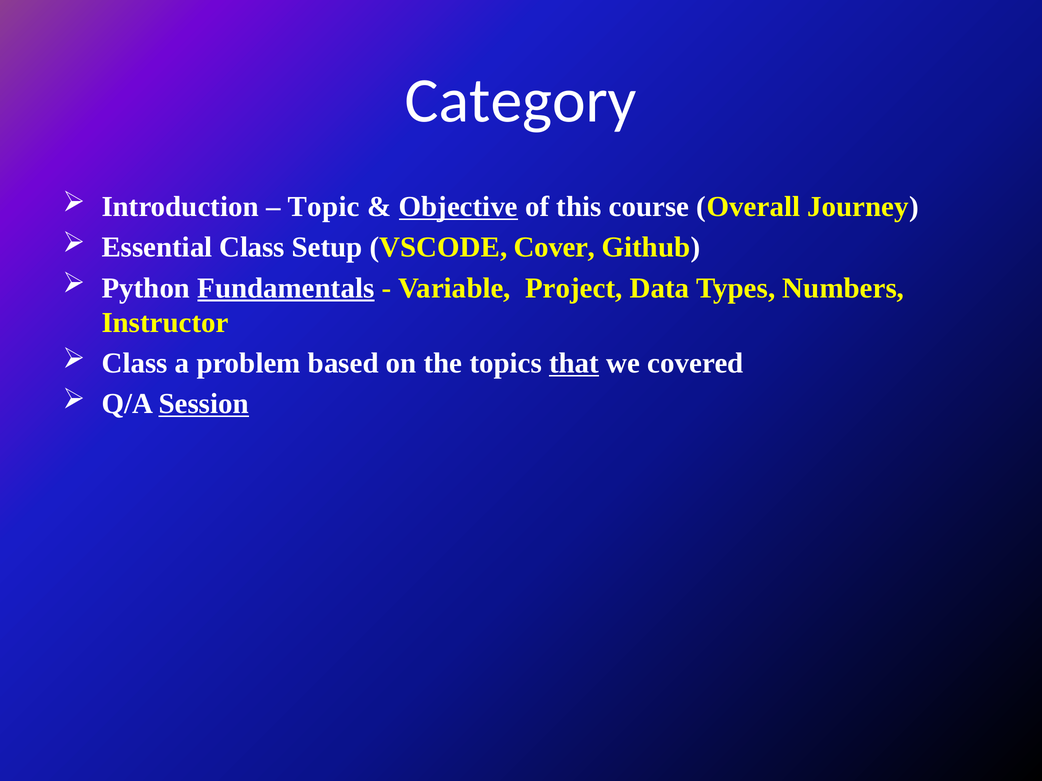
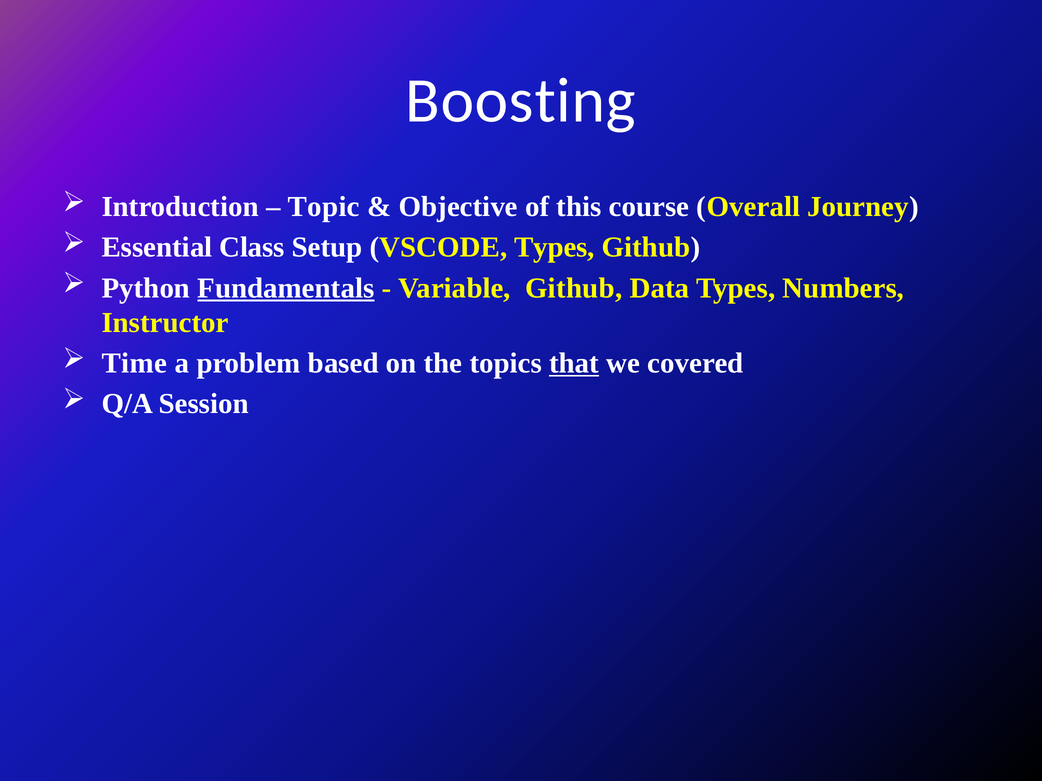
Category: Category -> Boosting
Objective underline: present -> none
VSCODE Cover: Cover -> Types
Variable Project: Project -> Github
Class at (135, 364): Class -> Time
Session underline: present -> none
